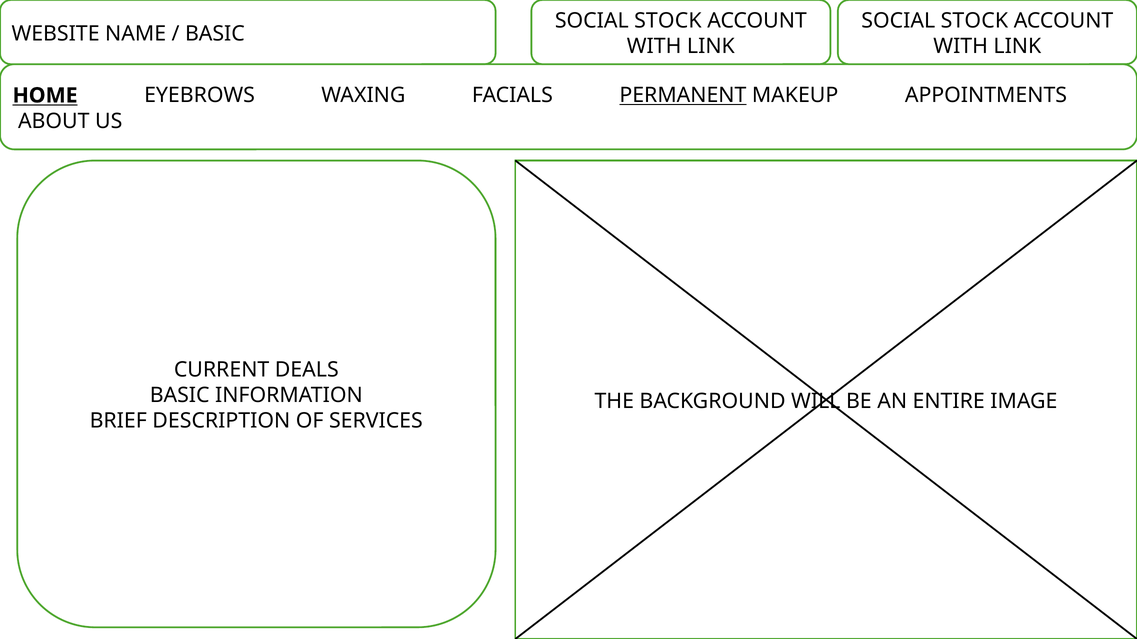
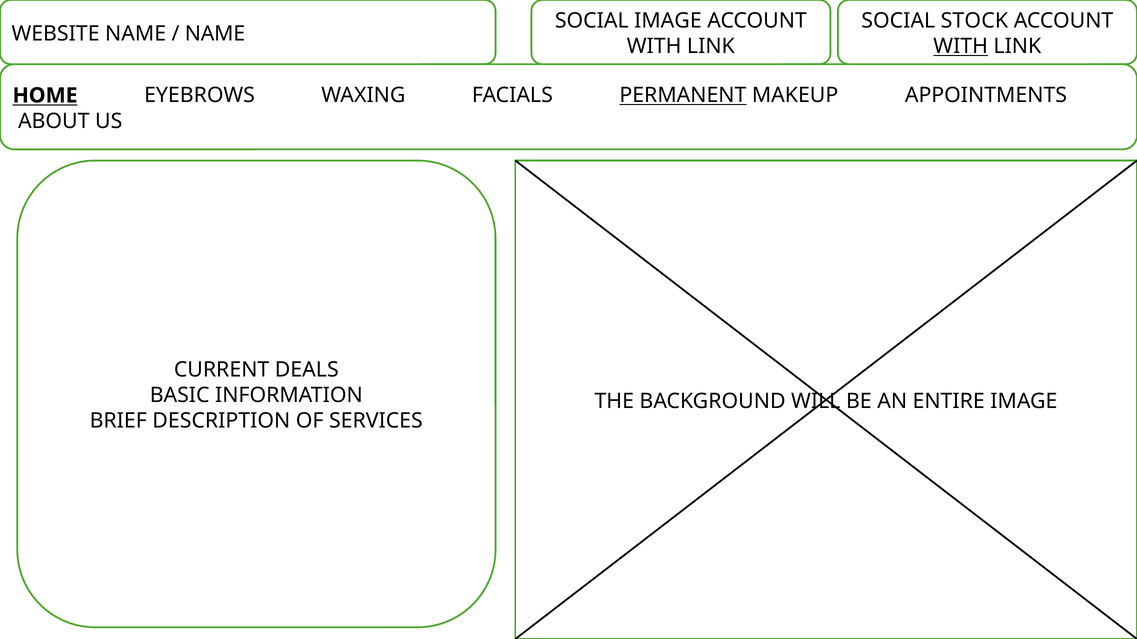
STOCK at (668, 21): STOCK -> IMAGE
BASIC at (215, 34): BASIC -> NAME
WITH at (961, 46) underline: none -> present
